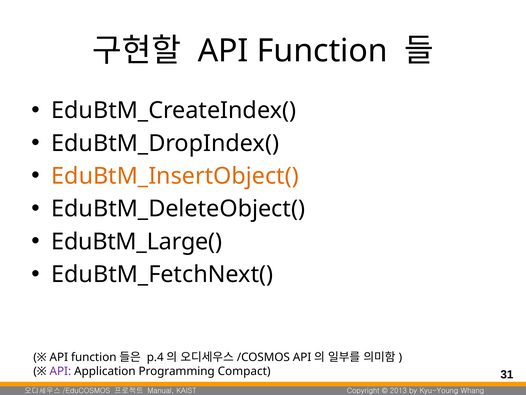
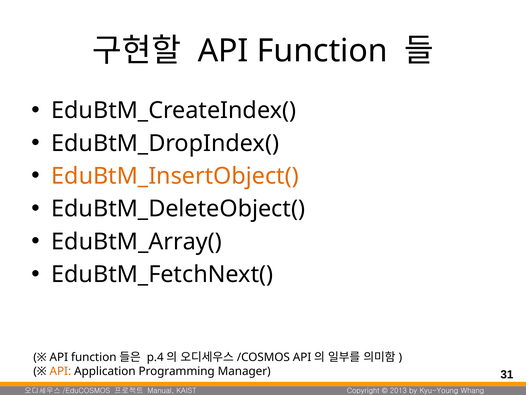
EduBtM_Large(: EduBtM_Large( -> EduBtM_Array(
API at (60, 371) colour: purple -> orange
Compact: Compact -> Manager
